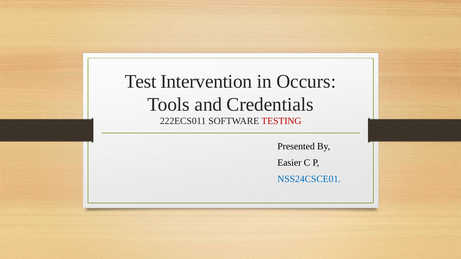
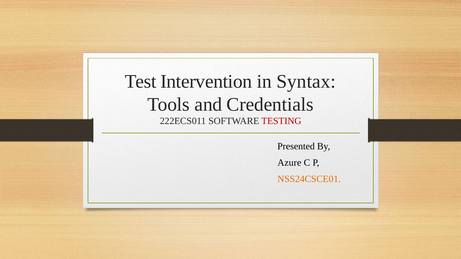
Occurs: Occurs -> Syntax
Easier: Easier -> Azure
NSS24CSCE01 colour: blue -> orange
